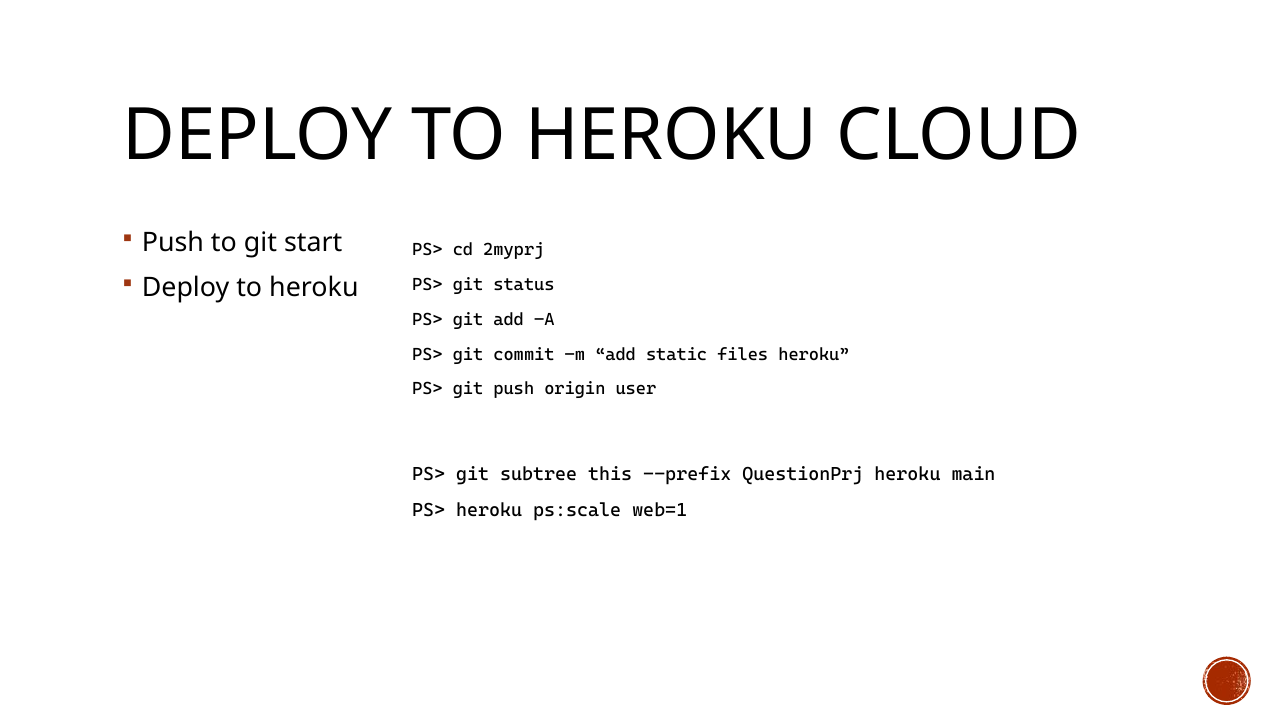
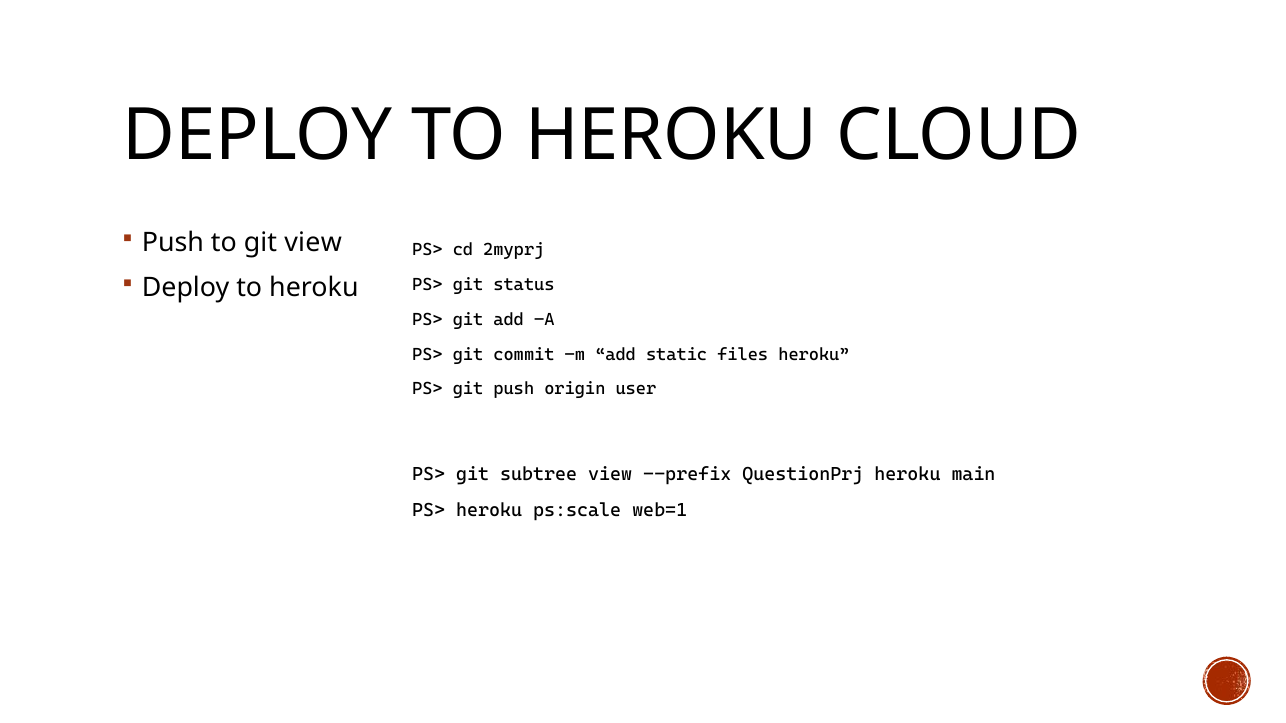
git start: start -> view
subtree this: this -> view
